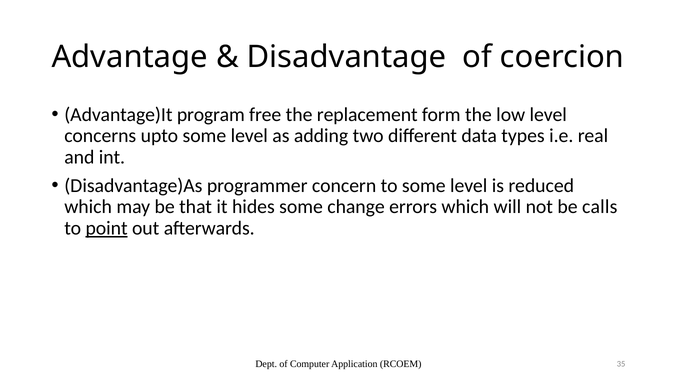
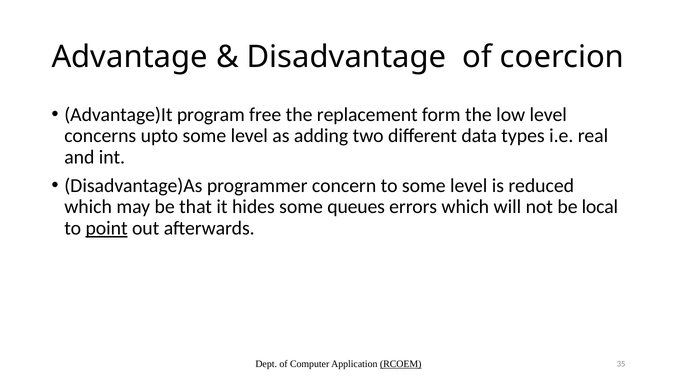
change: change -> queues
calls: calls -> local
RCOEM underline: none -> present
